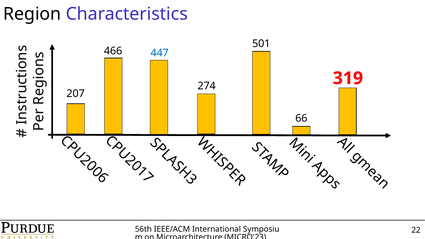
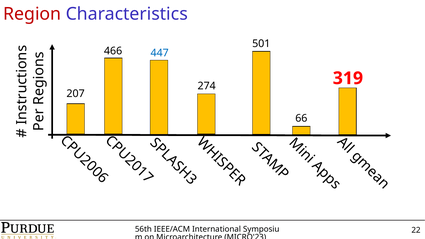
Region colour: black -> red
